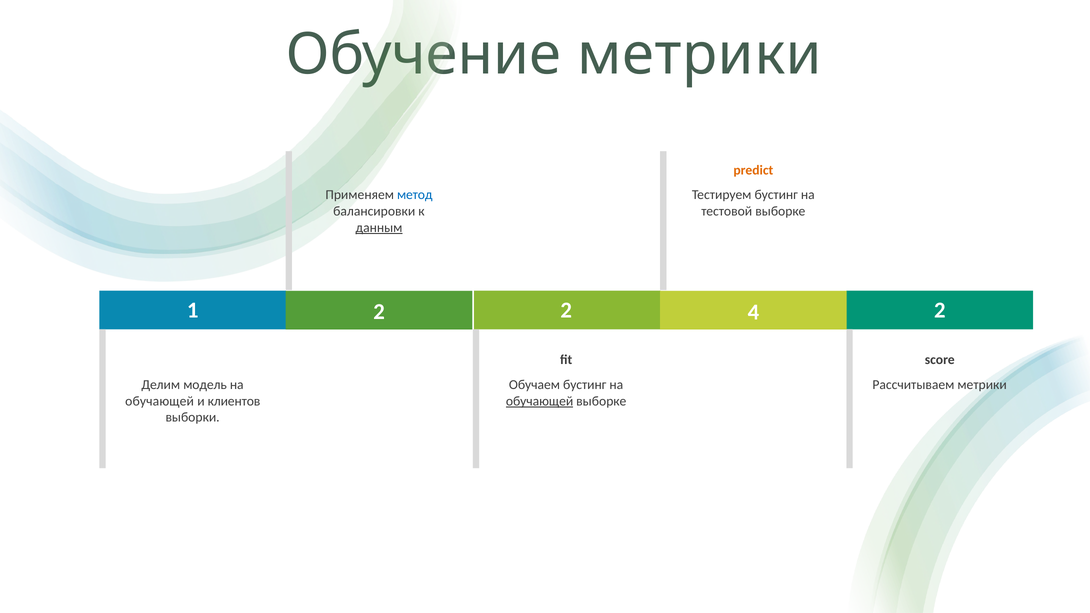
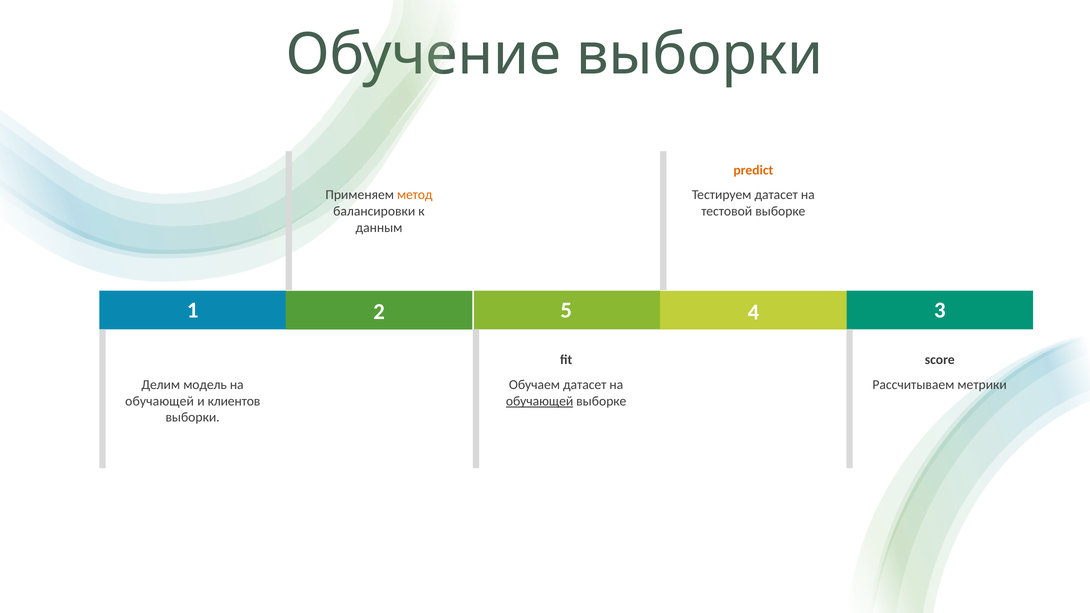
метрики at (699, 55): метрики -> выборки
метод colour: blue -> orange
Тестируем бустинг: бустинг -> датасет
данным underline: present -> none
1 2: 2 -> 5
4 2: 2 -> 3
Обучаем бустинг: бустинг -> датасет
